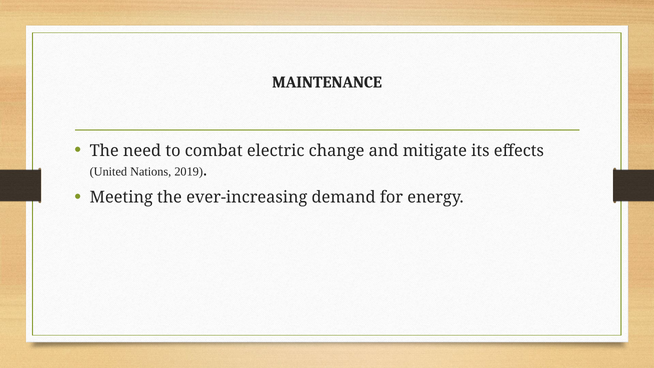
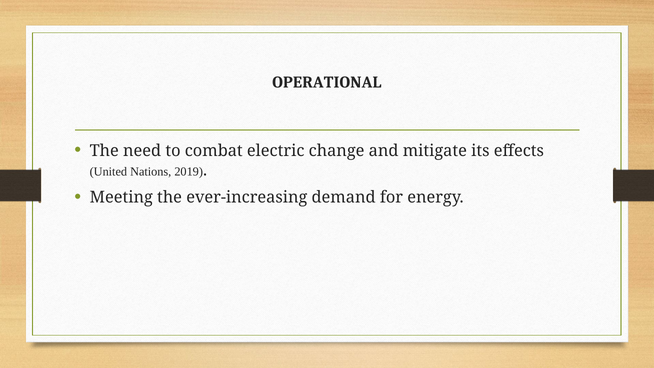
MAINTENANCE: MAINTENANCE -> OPERATIONAL
